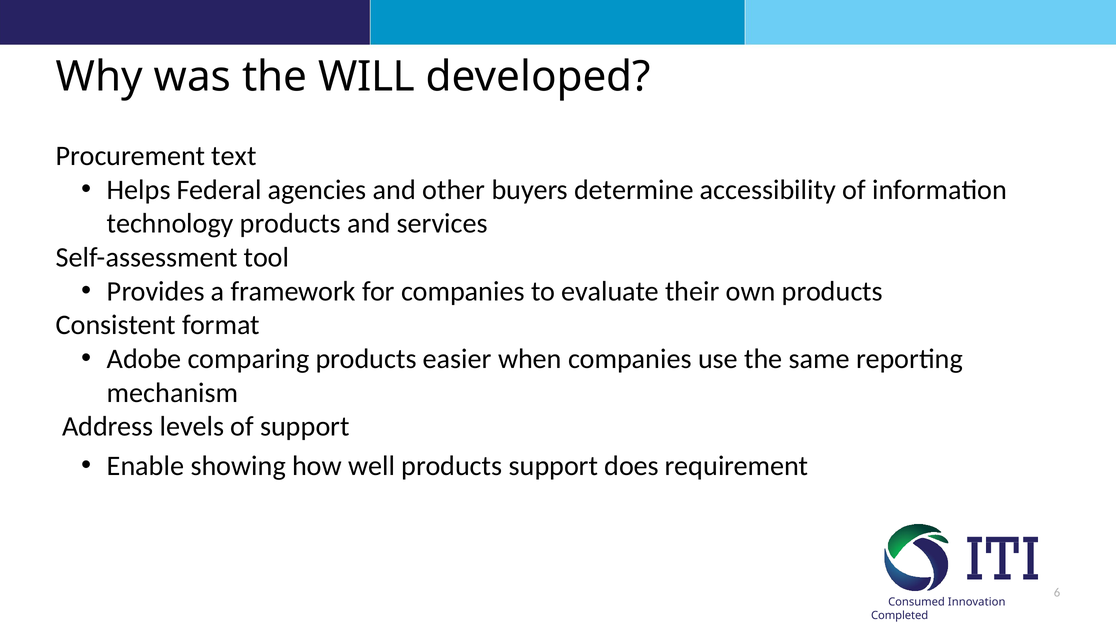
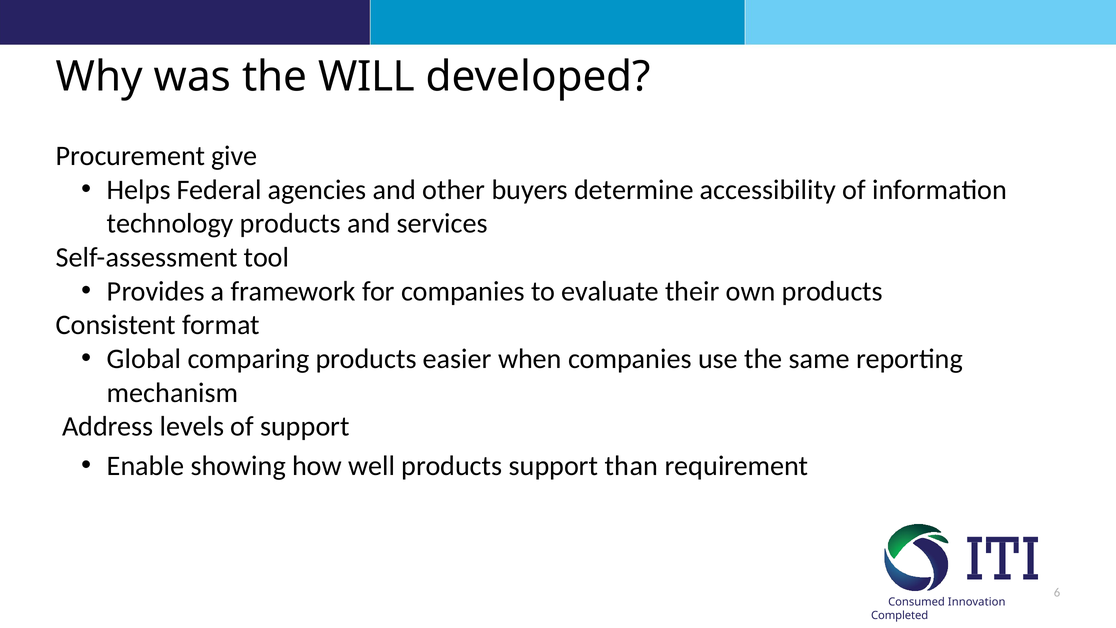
text: text -> give
Adobe: Adobe -> Global
does: does -> than
